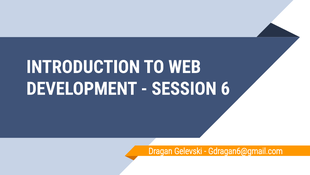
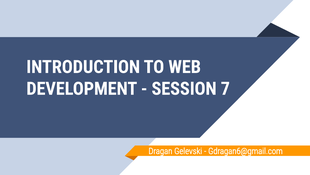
6: 6 -> 7
